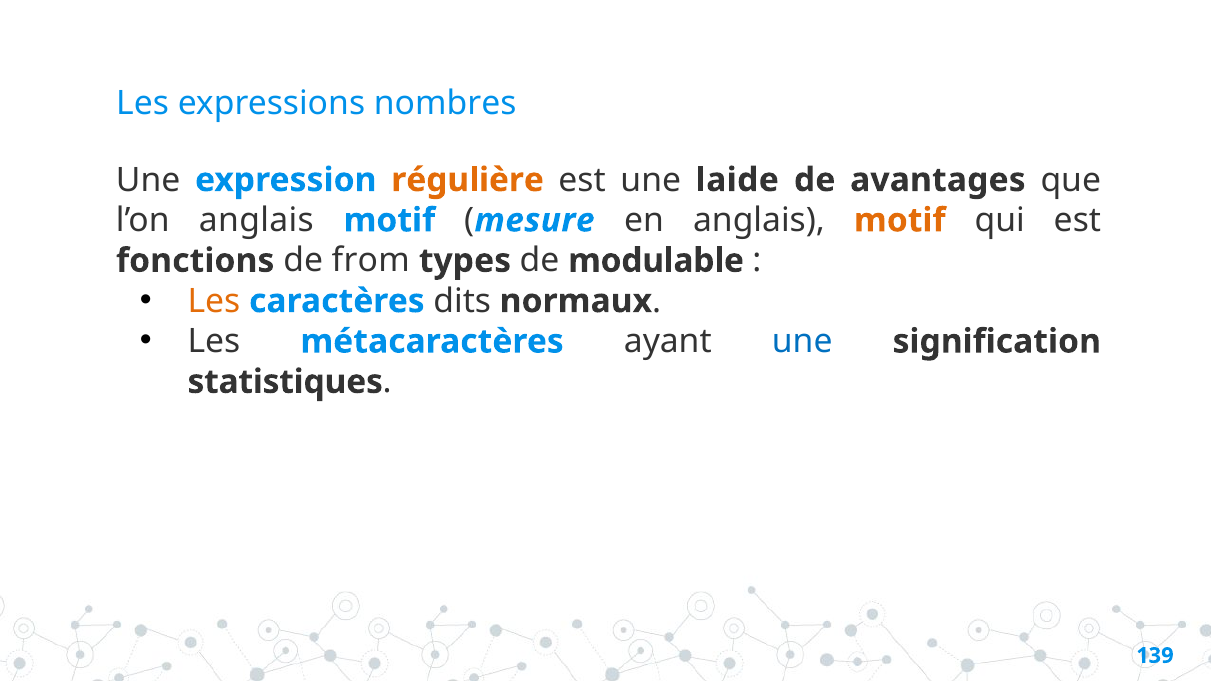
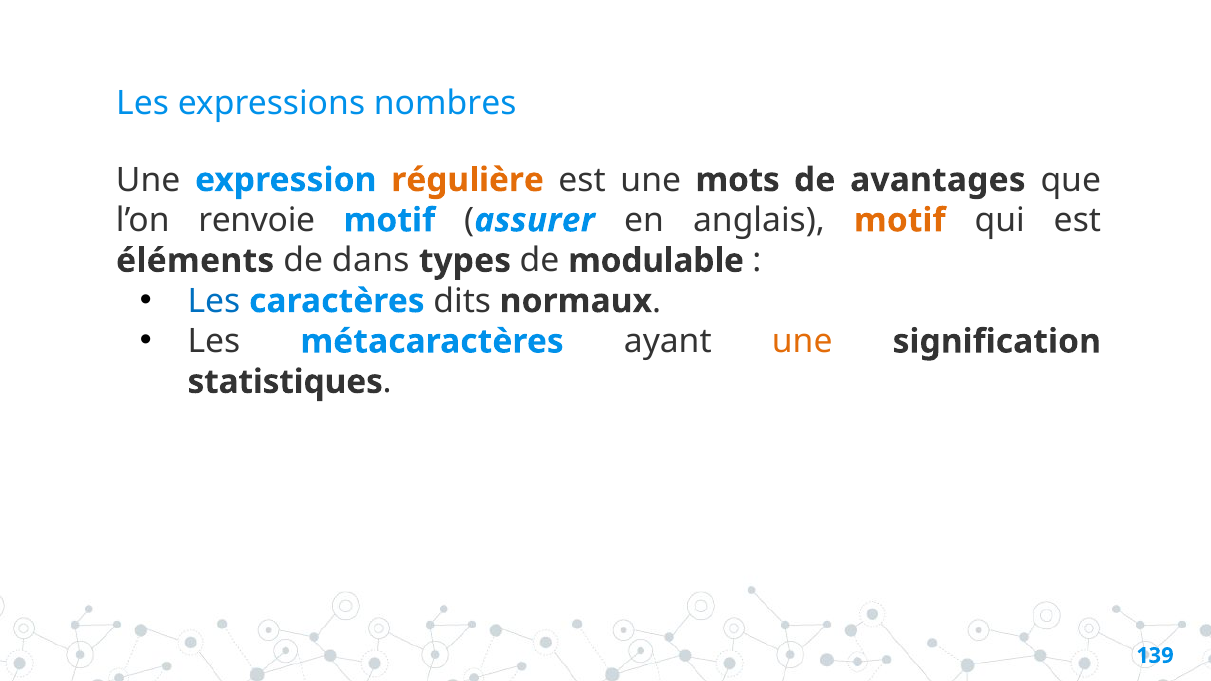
laide: laide -> mots
l’on anglais: anglais -> renvoie
mesure: mesure -> assurer
fonctions: fonctions -> éléments
from: from -> dans
Les at (214, 301) colour: orange -> blue
une at (802, 342) colour: blue -> orange
